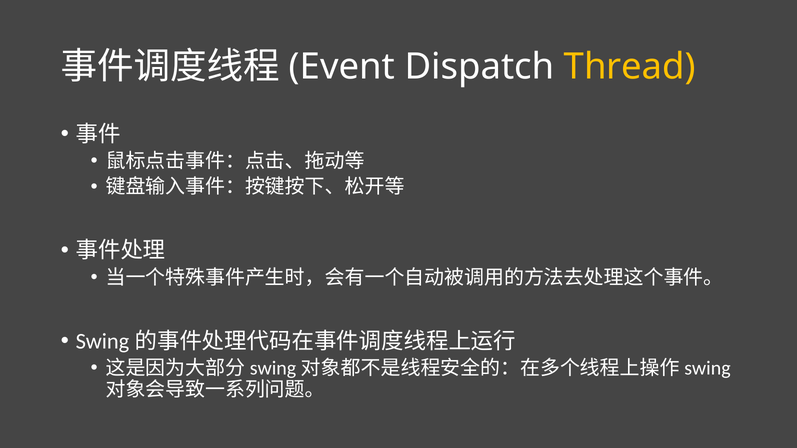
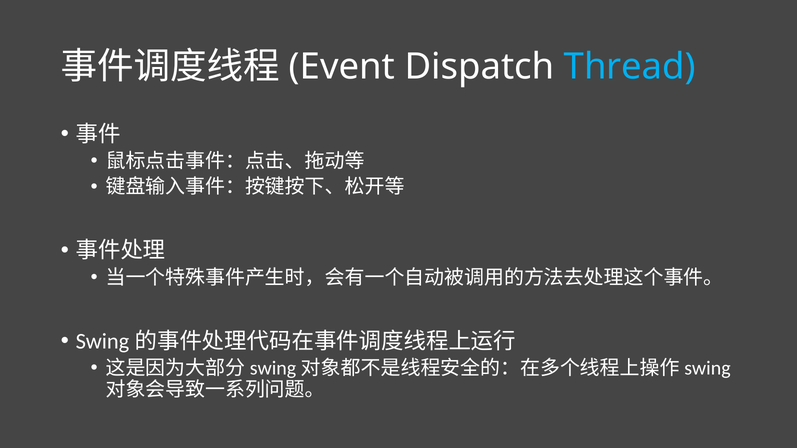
Thread colour: yellow -> light blue
